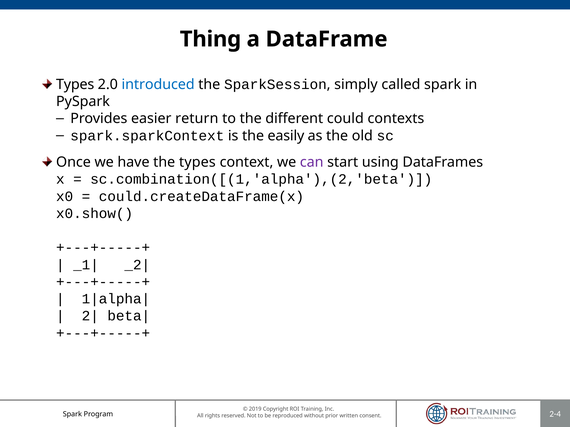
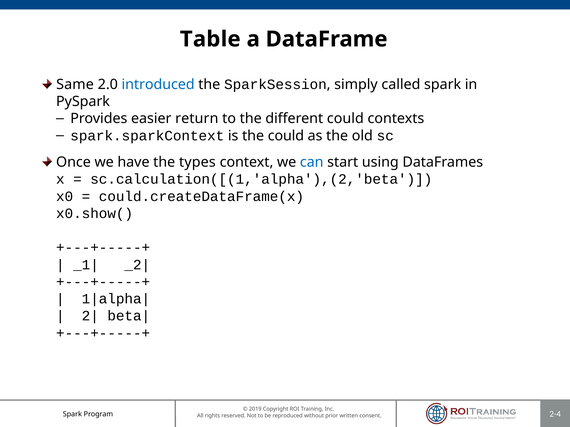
Thing: Thing -> Table
Types at (75, 85): Types -> Same
the easily: easily -> could
can colour: purple -> blue
sc.combination([(1,'alpha'),(2,'beta: sc.combination([(1,'alpha'),(2,'beta -> sc.calculation([(1,'alpha'),(2,'beta
